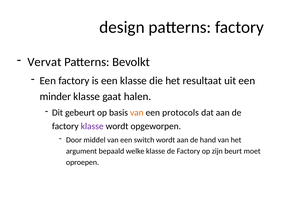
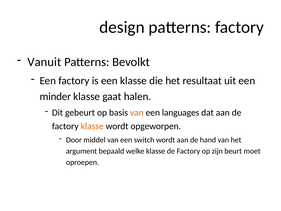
Vervat: Vervat -> Vanuit
protocols: protocols -> languages
klasse at (92, 126) colour: purple -> orange
